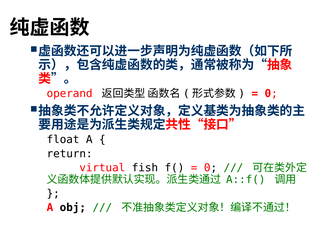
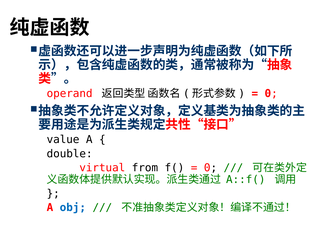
float: float -> value
return: return -> double
fish: fish -> from
obj colour: black -> blue
